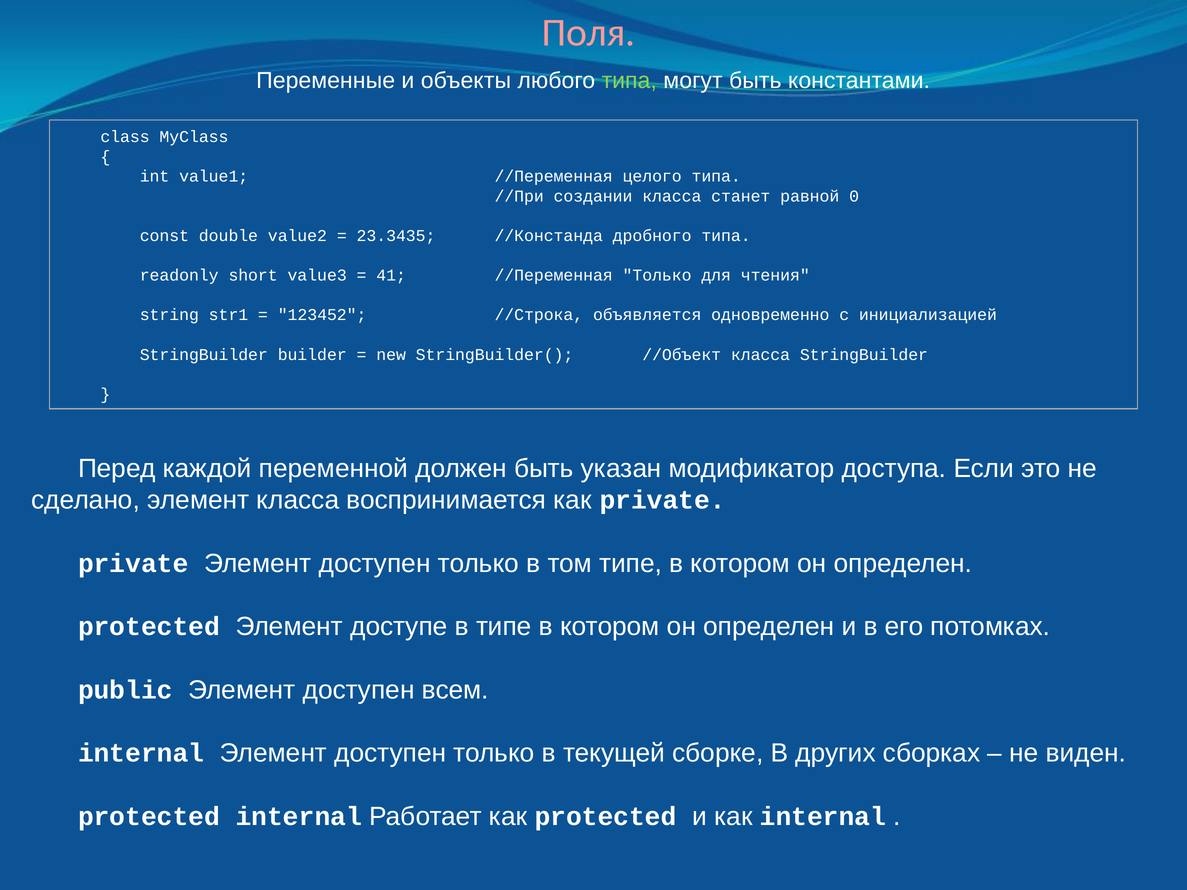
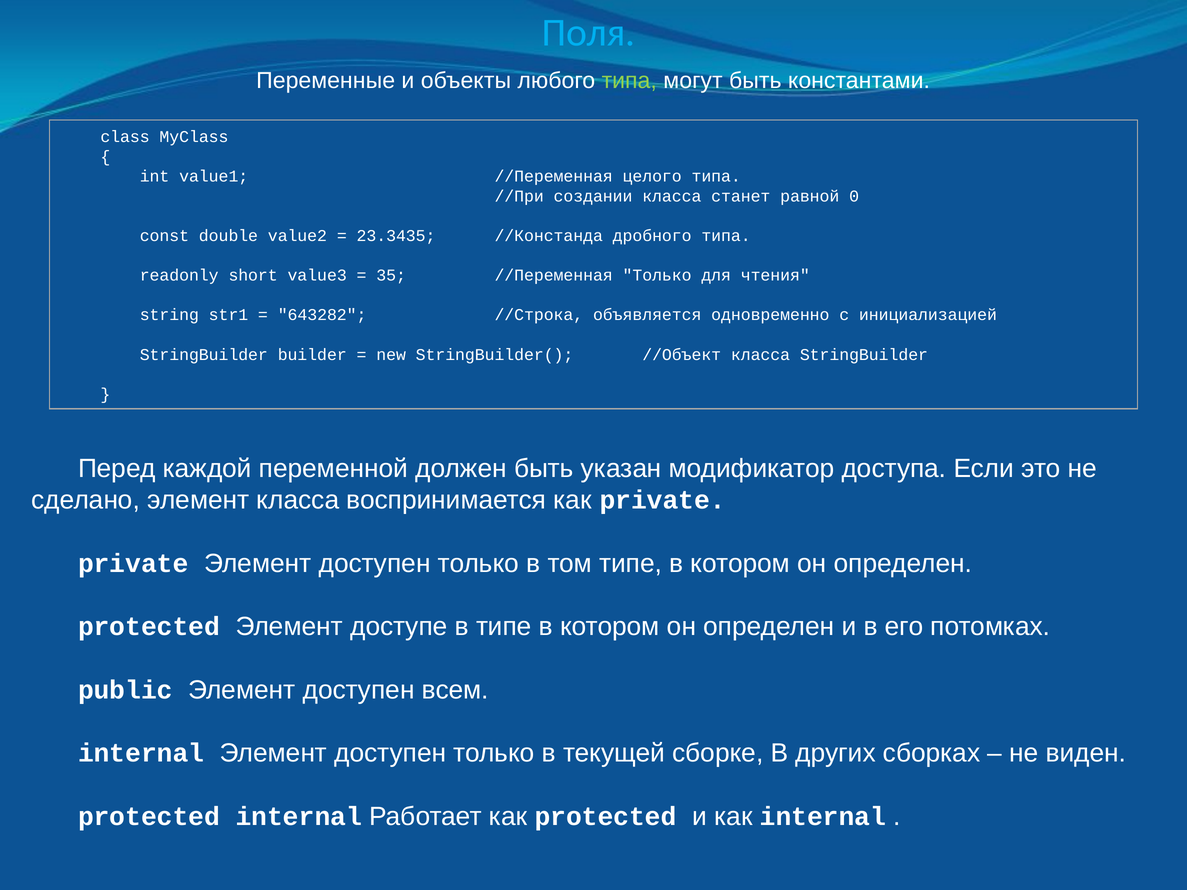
Поля colour: pink -> light blue
41: 41 -> 35
123452: 123452 -> 643282
